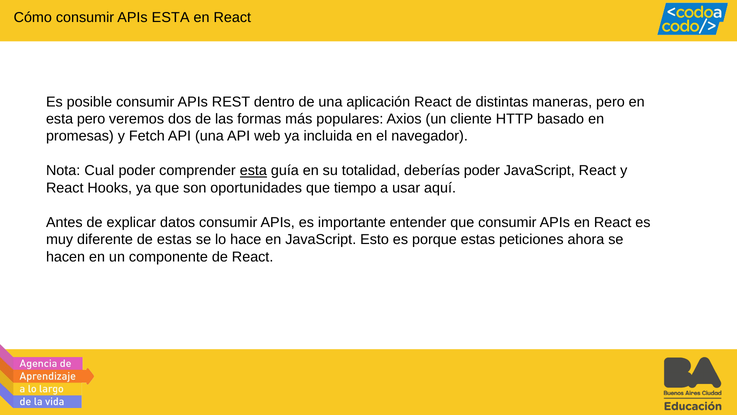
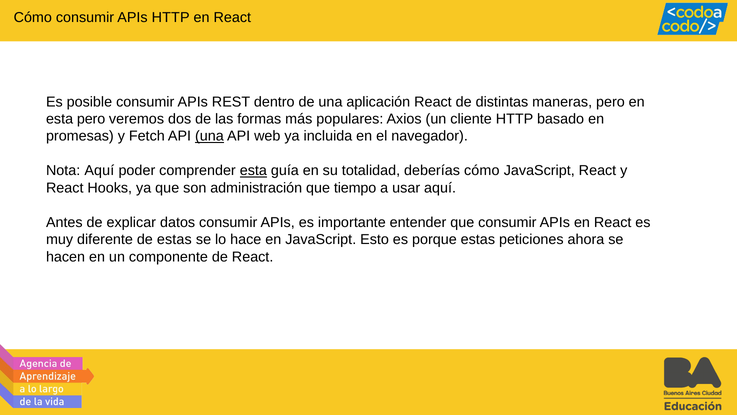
APIs ESTA: ESTA -> HTTP
una at (209, 136) underline: none -> present
Nota Cual: Cual -> Aquí
deberías poder: poder -> cómo
oportunidades: oportunidades -> administración
